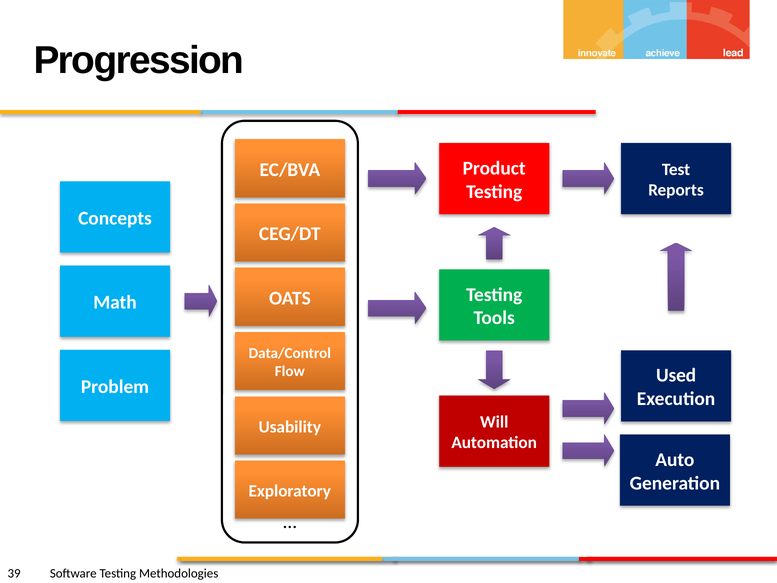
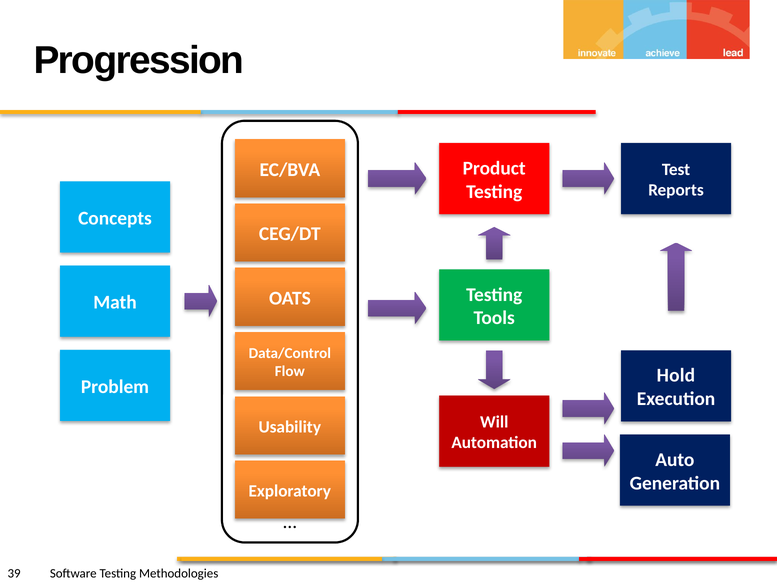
Used: Used -> Hold
